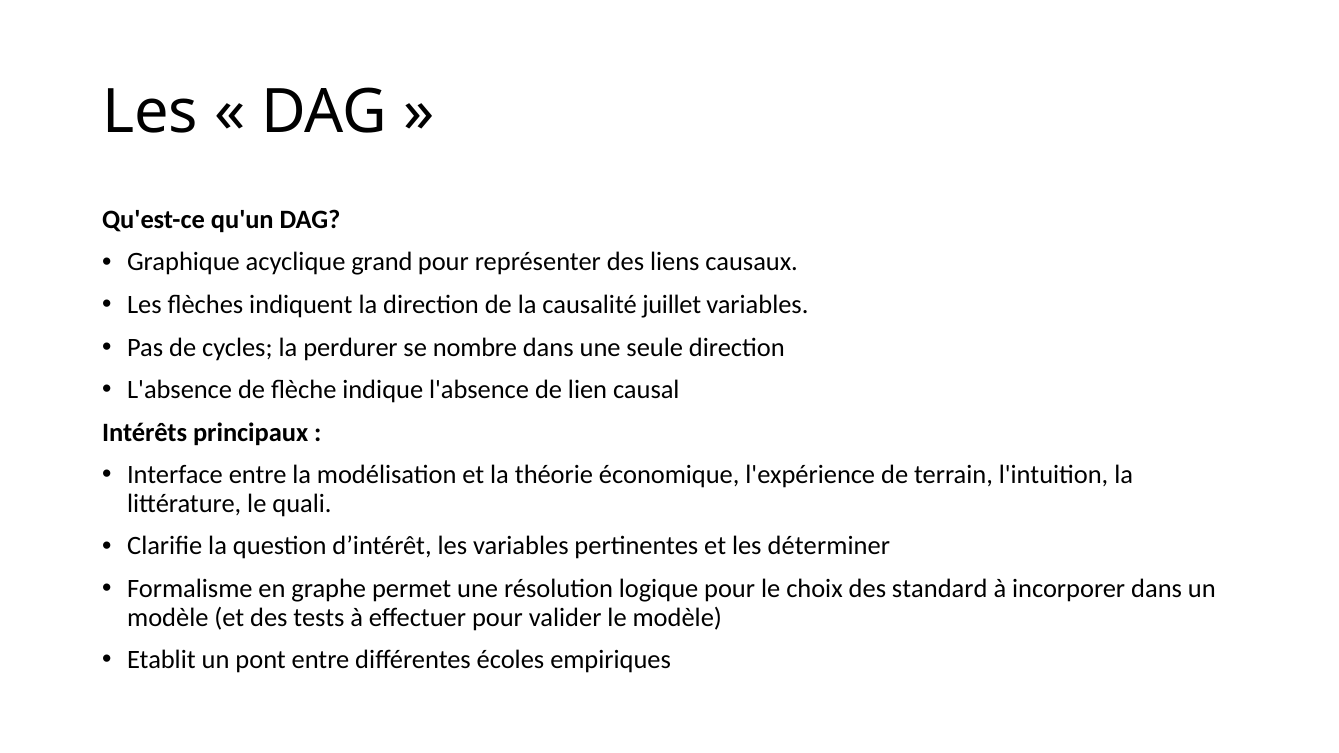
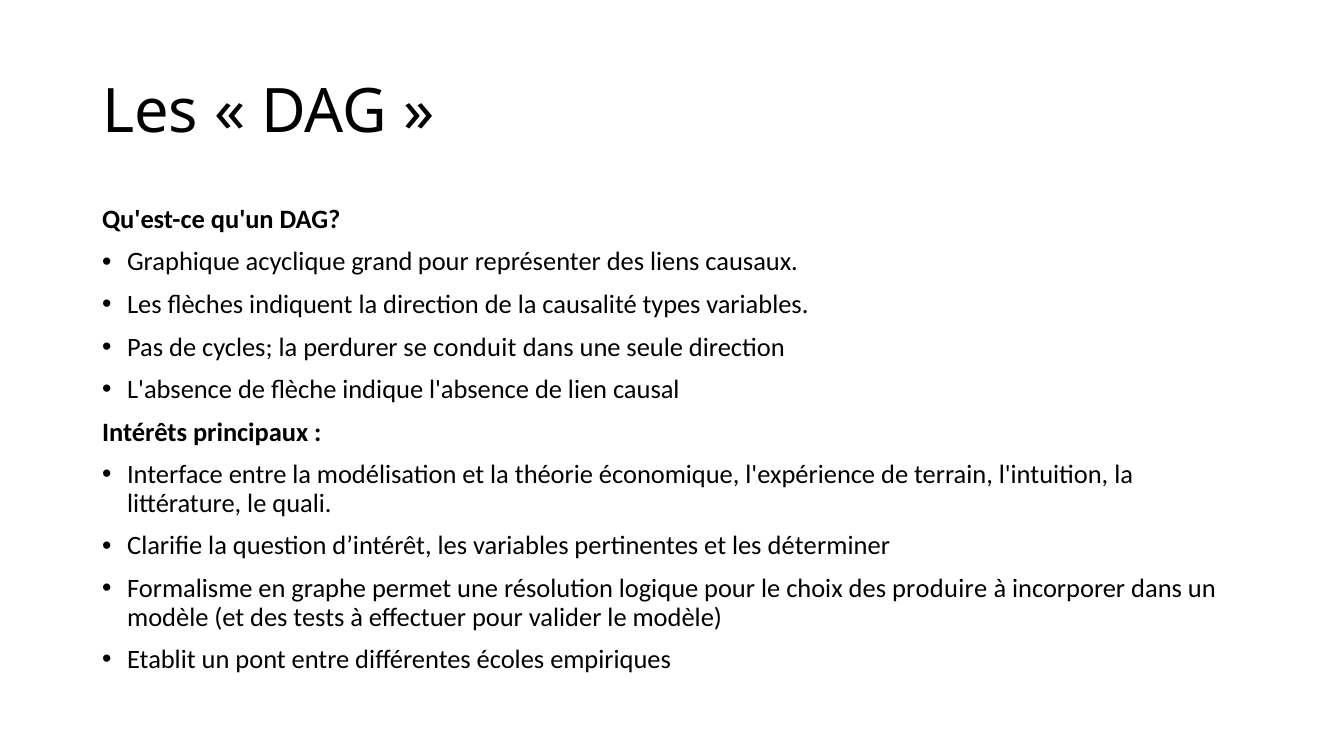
juillet: juillet -> types
nombre: nombre -> conduit
standard: standard -> produire
